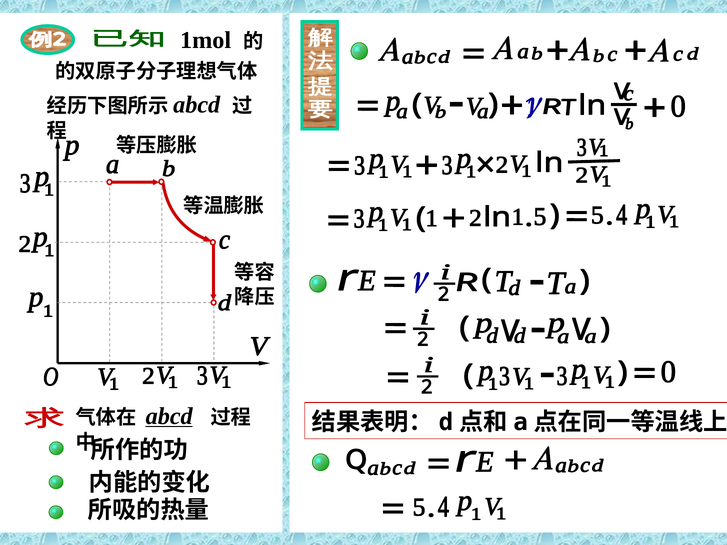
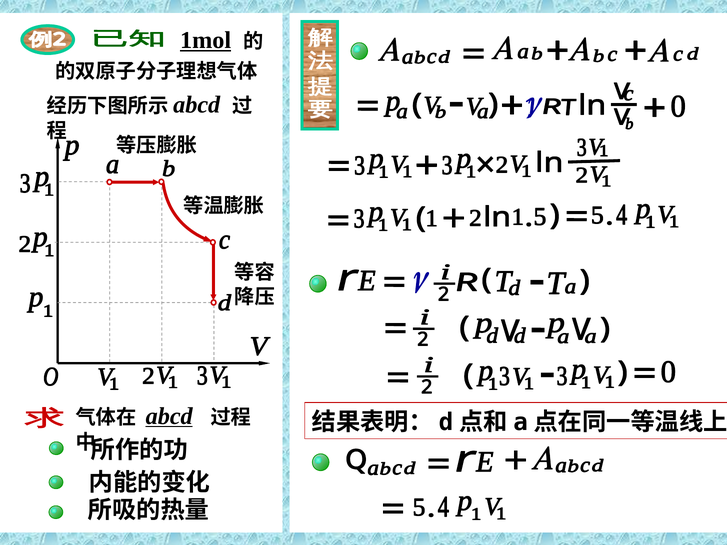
1mol underline: none -> present
